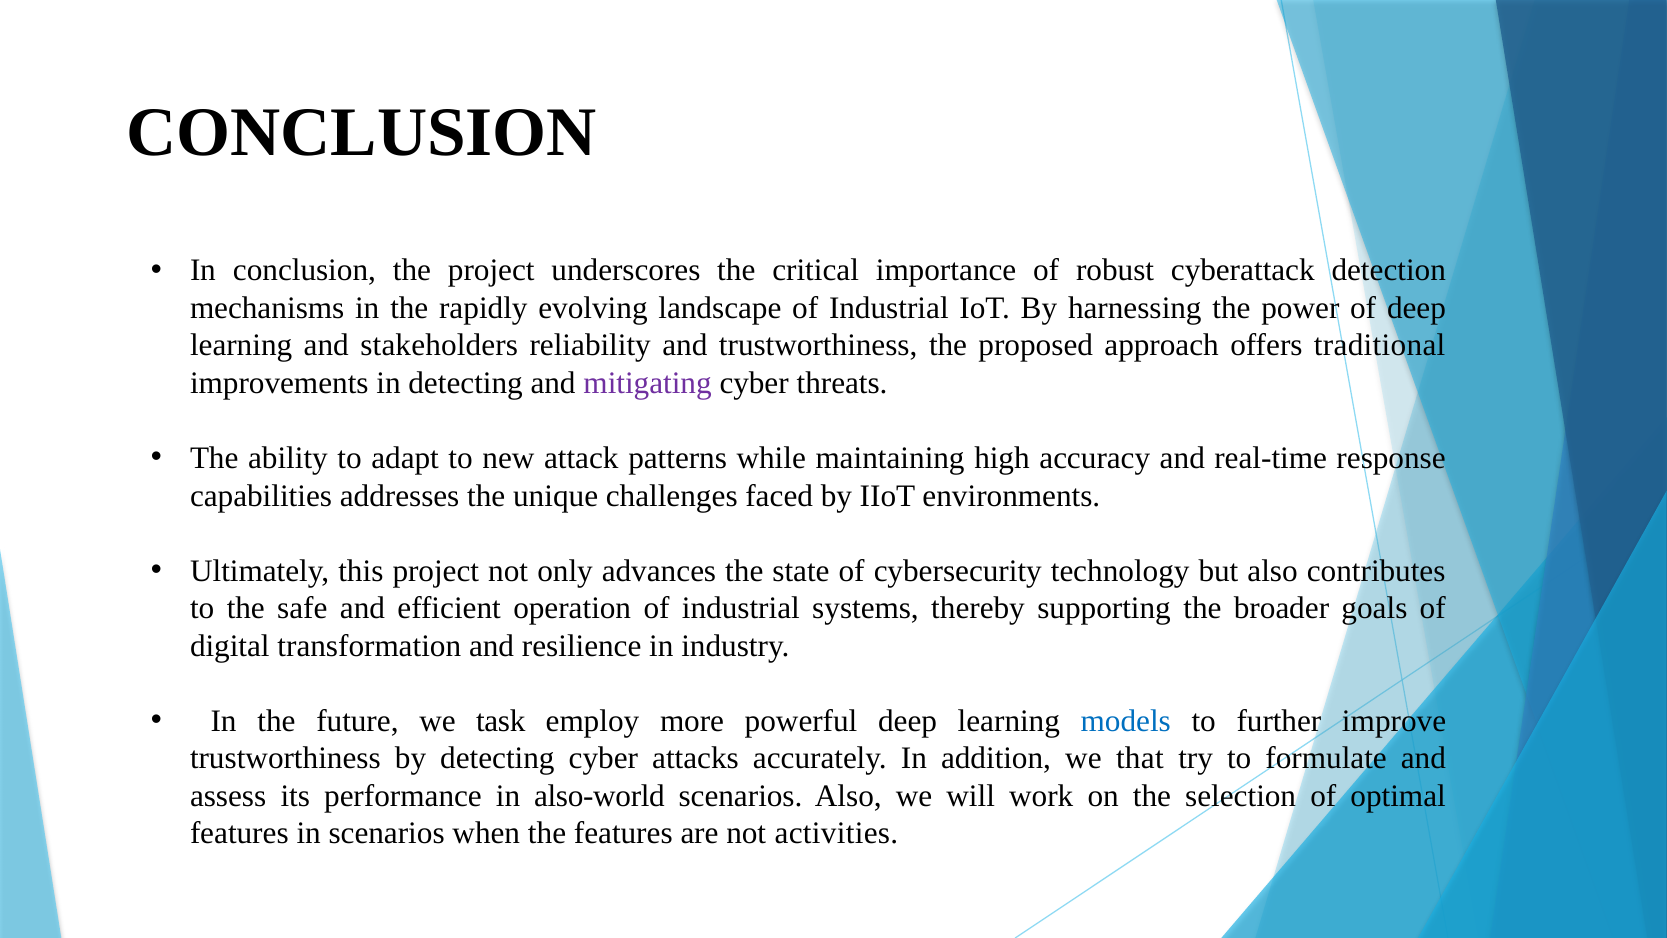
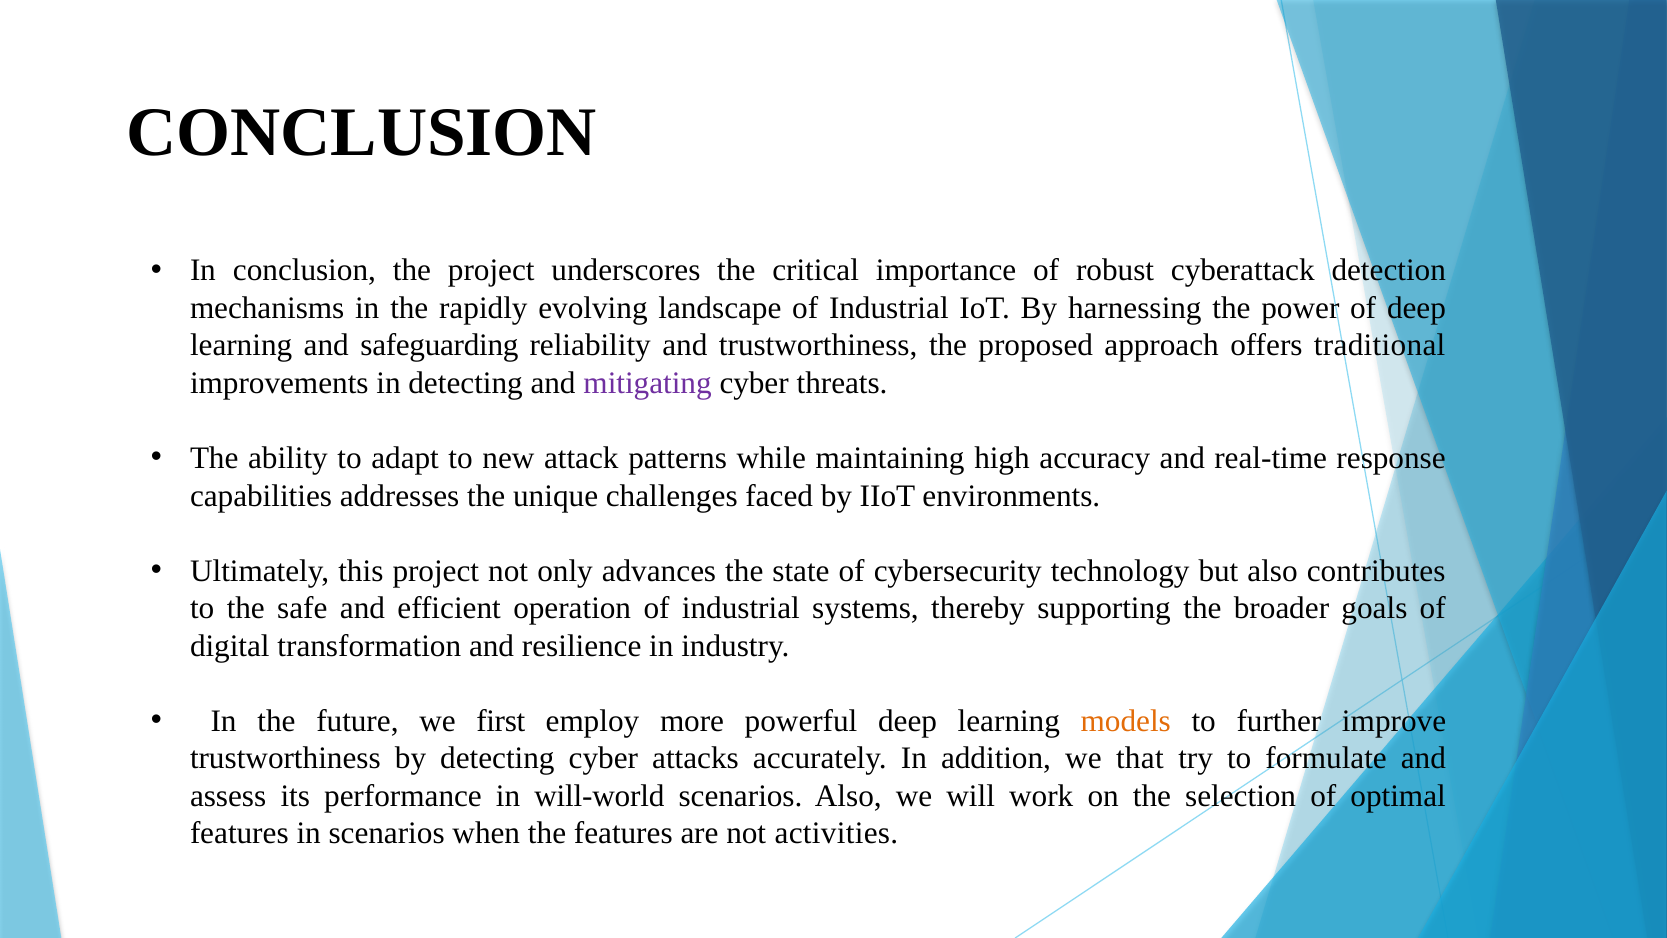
stakeholders: stakeholders -> safeguarding
task: task -> first
models colour: blue -> orange
also-world: also-world -> will-world
